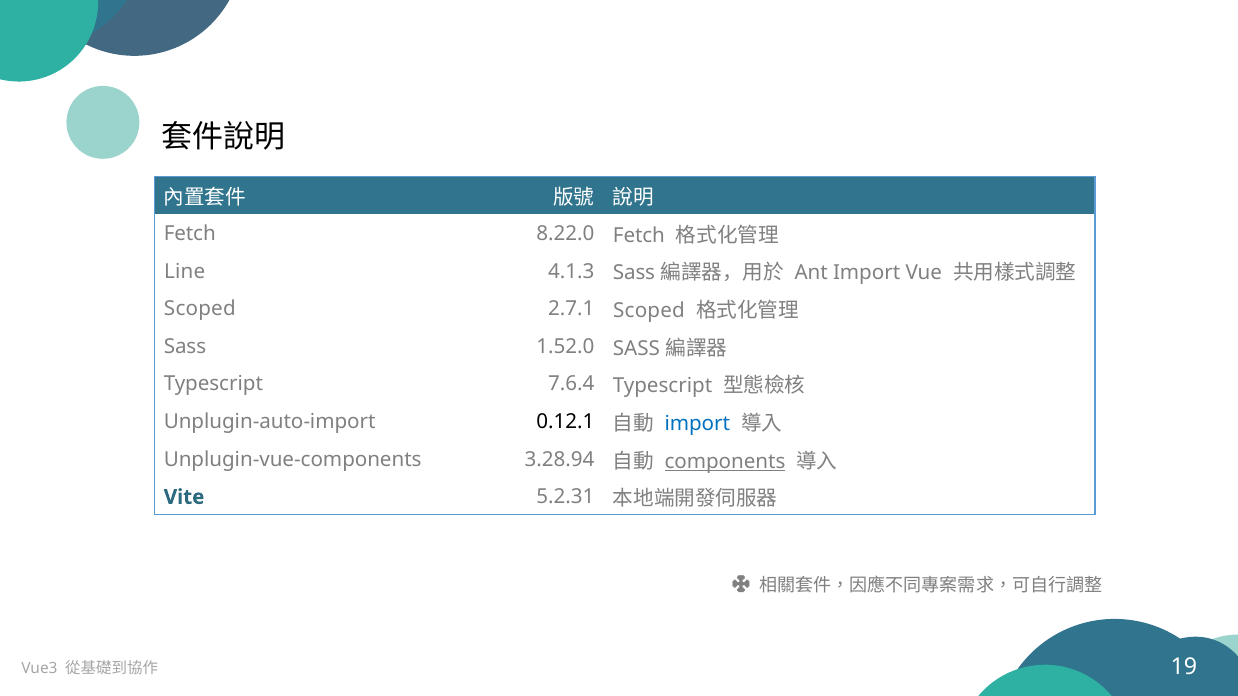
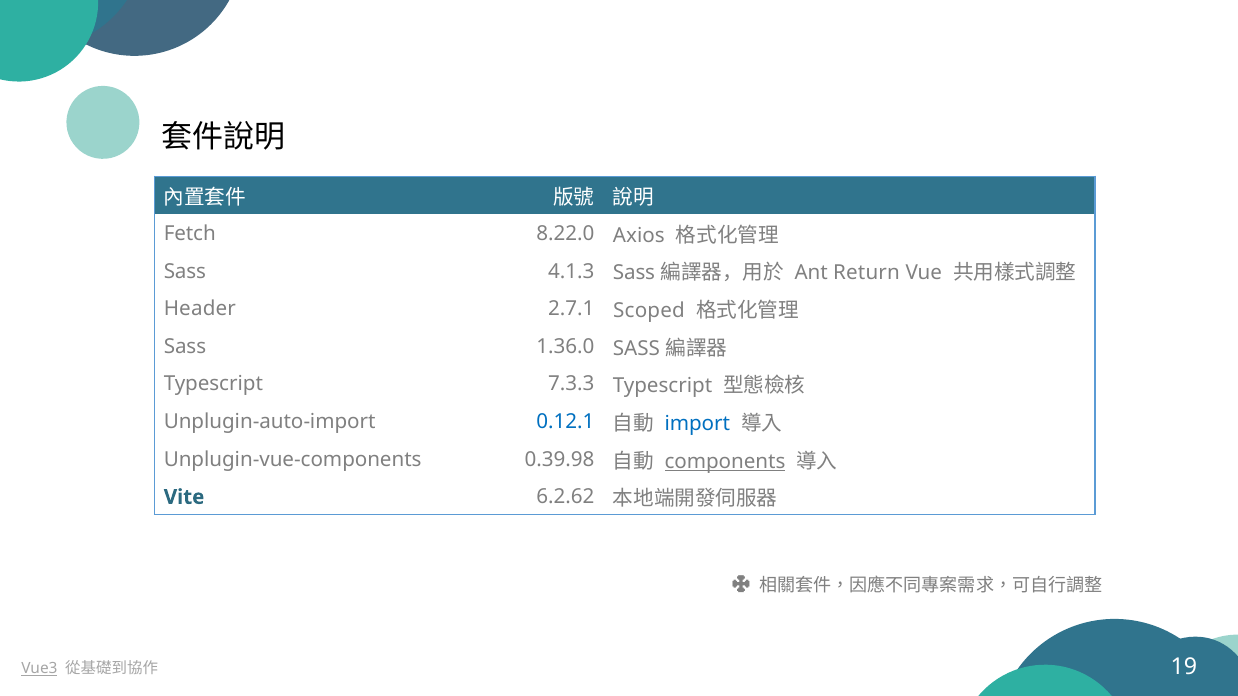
8.22.0 Fetch: Fetch -> Axios
Line at (185, 271): Line -> Sass
Ant Import: Import -> Return
Scoped at (200, 309): Scoped -> Header
1.52.0: 1.52.0 -> 1.36.0
7.6.4: 7.6.4 -> 7.3.3
0.12.1 colour: black -> blue
3.28.94: 3.28.94 -> 0.39.98
5.2.31: 5.2.31 -> 6.2.62
Vue3 underline: none -> present
